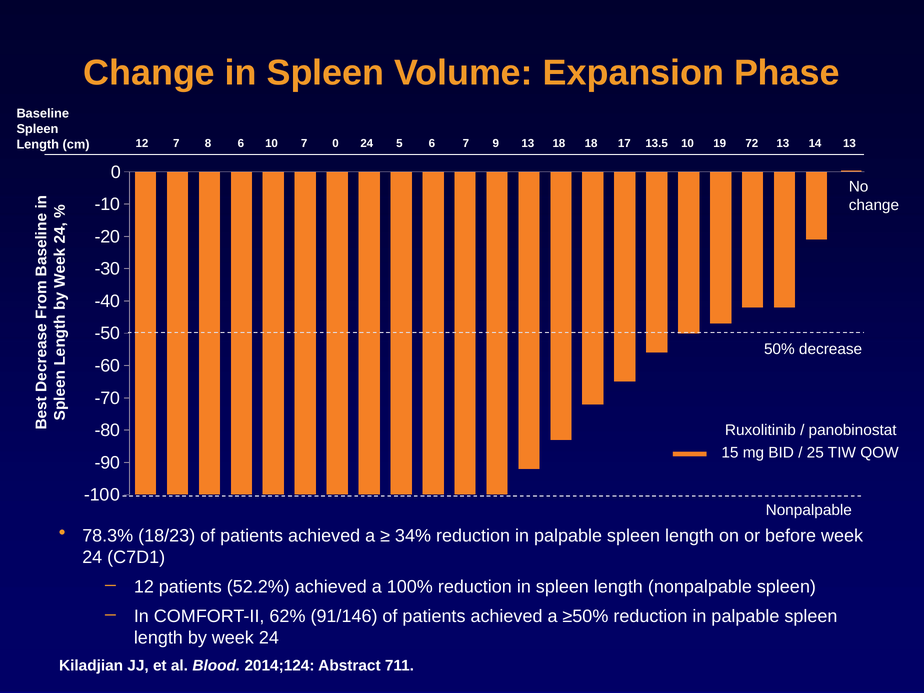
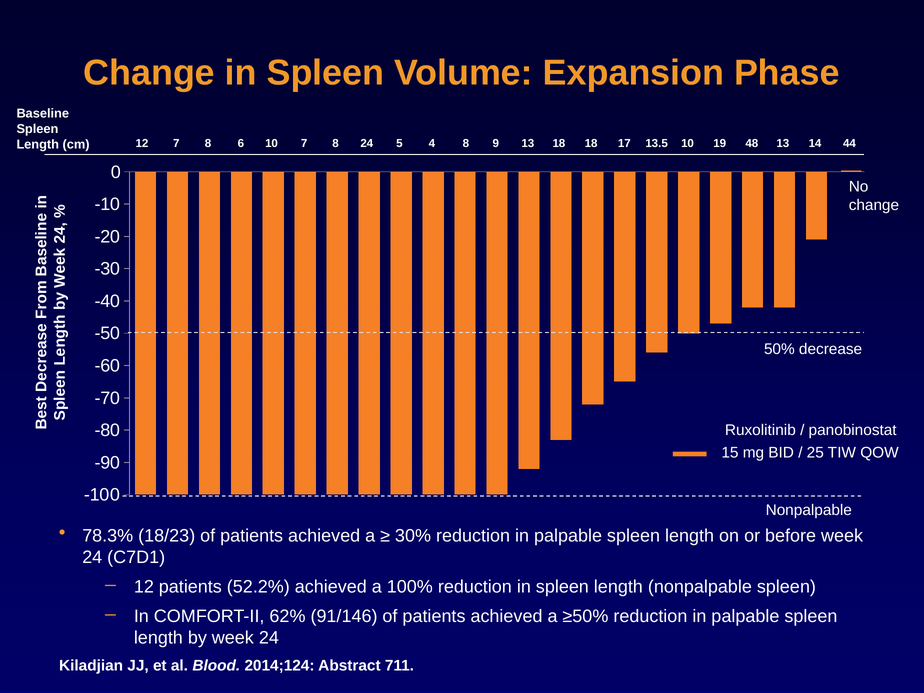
12 7 0: 0 -> 8
5 6: 6 -> 4
10 7: 7 -> 8
72: 72 -> 48
13 13: 13 -> 44
34%: 34% -> 30%
